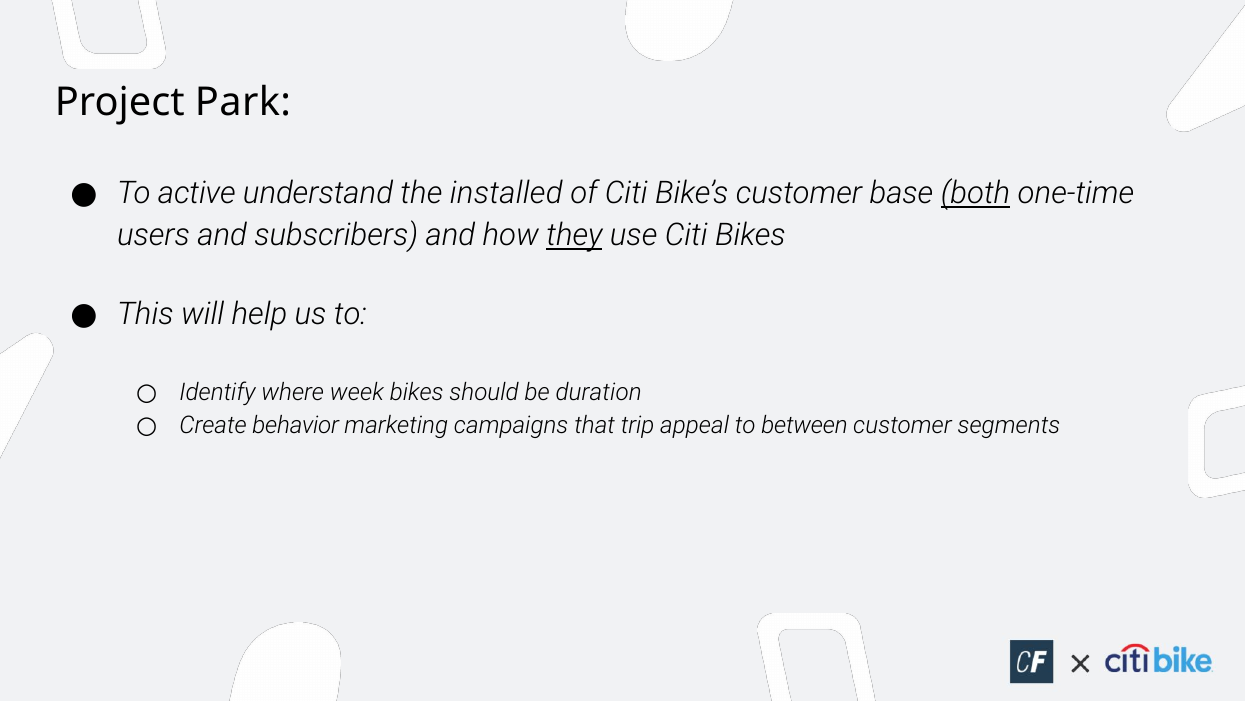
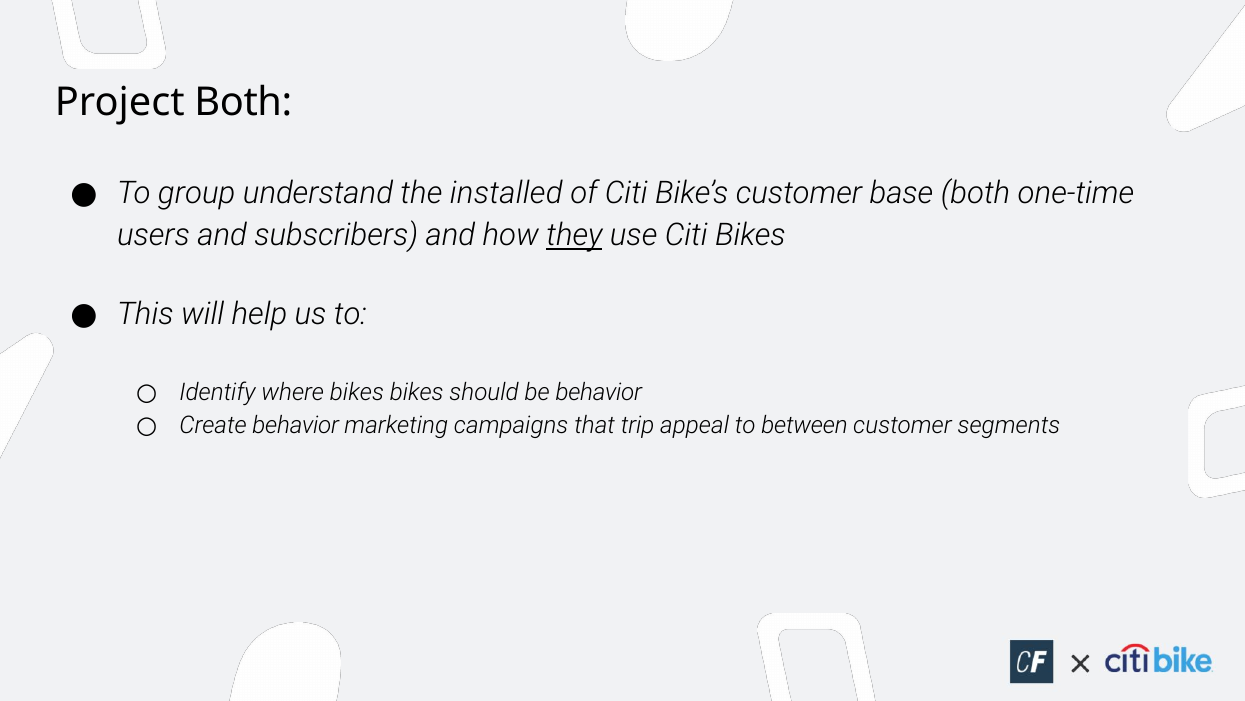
Project Park: Park -> Both
active: active -> group
both at (976, 193) underline: present -> none
where week: week -> bikes
be duration: duration -> behavior
